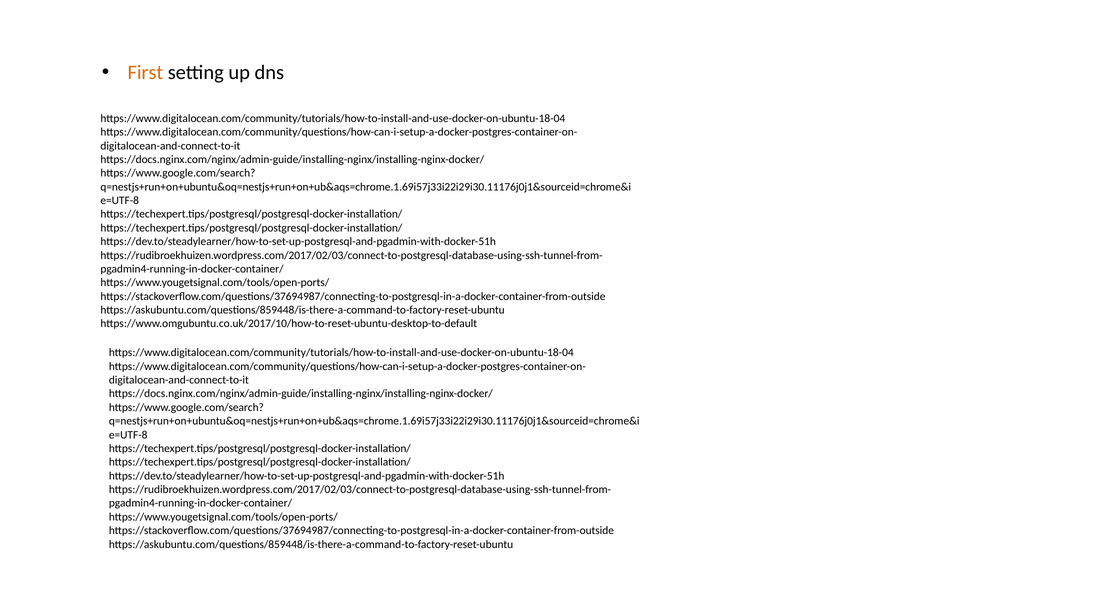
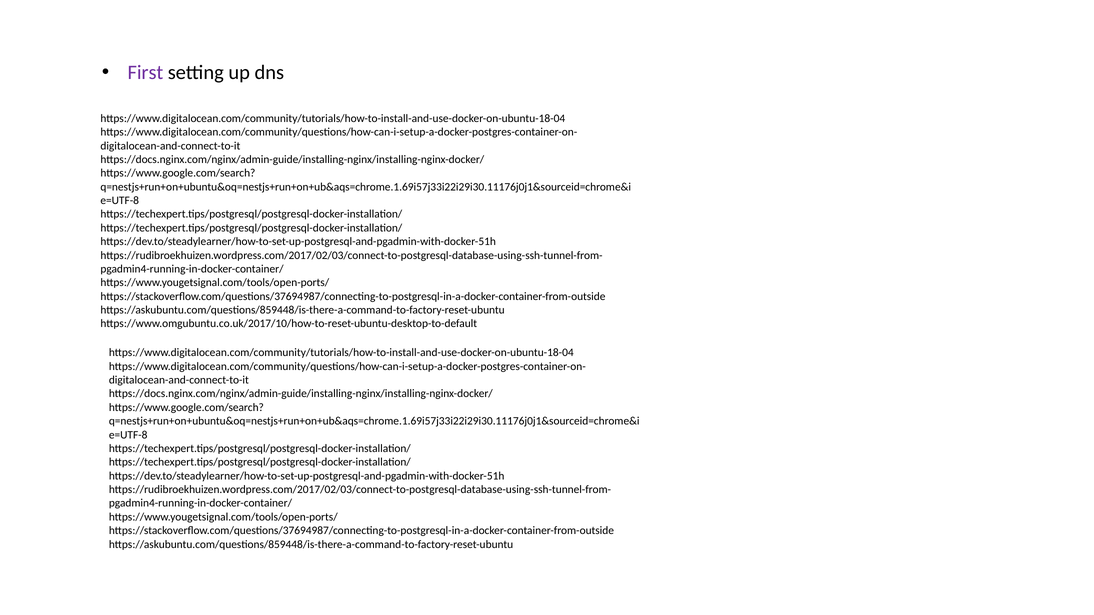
First colour: orange -> purple
